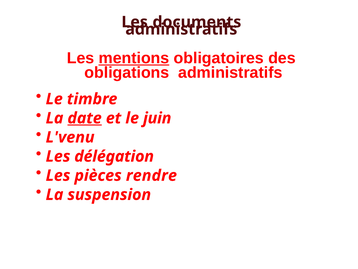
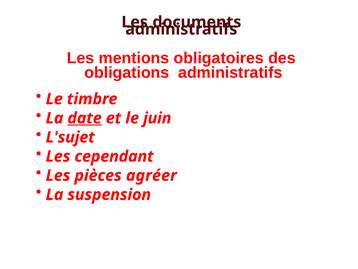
mentions underline: present -> none
L'venu: L'venu -> L'sujet
délégation: délégation -> cependant
rendre: rendre -> agréer
